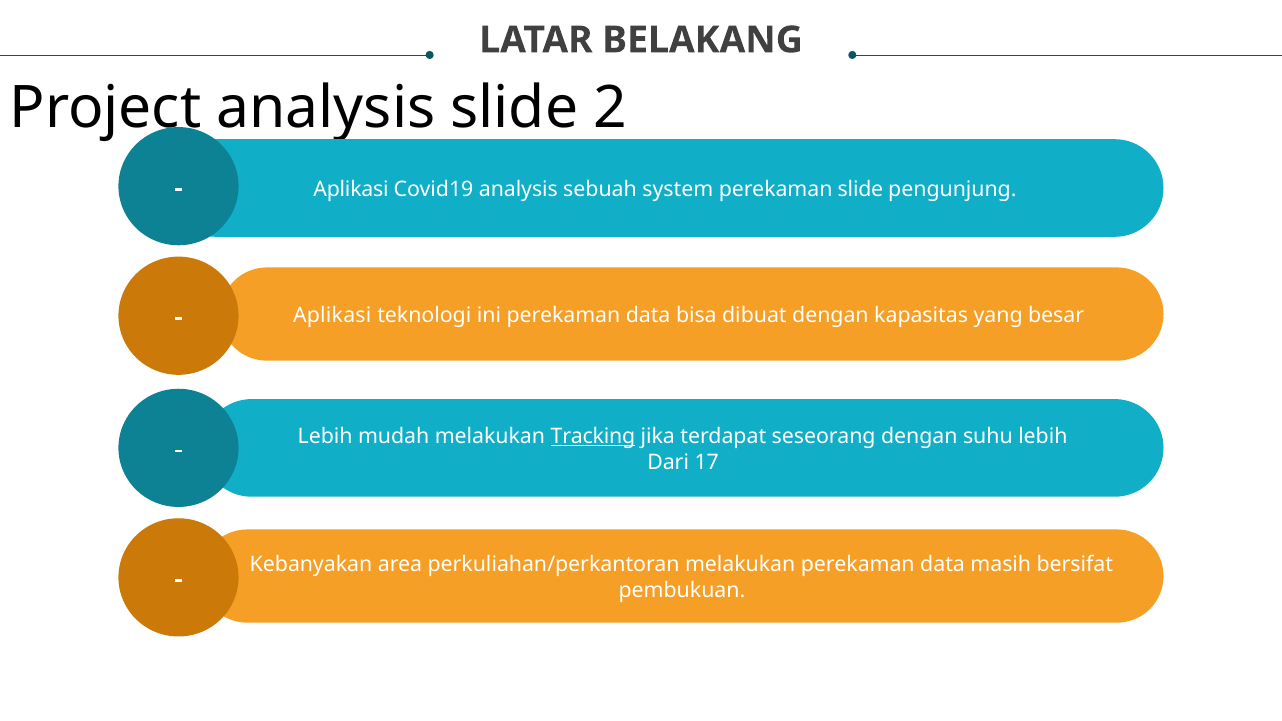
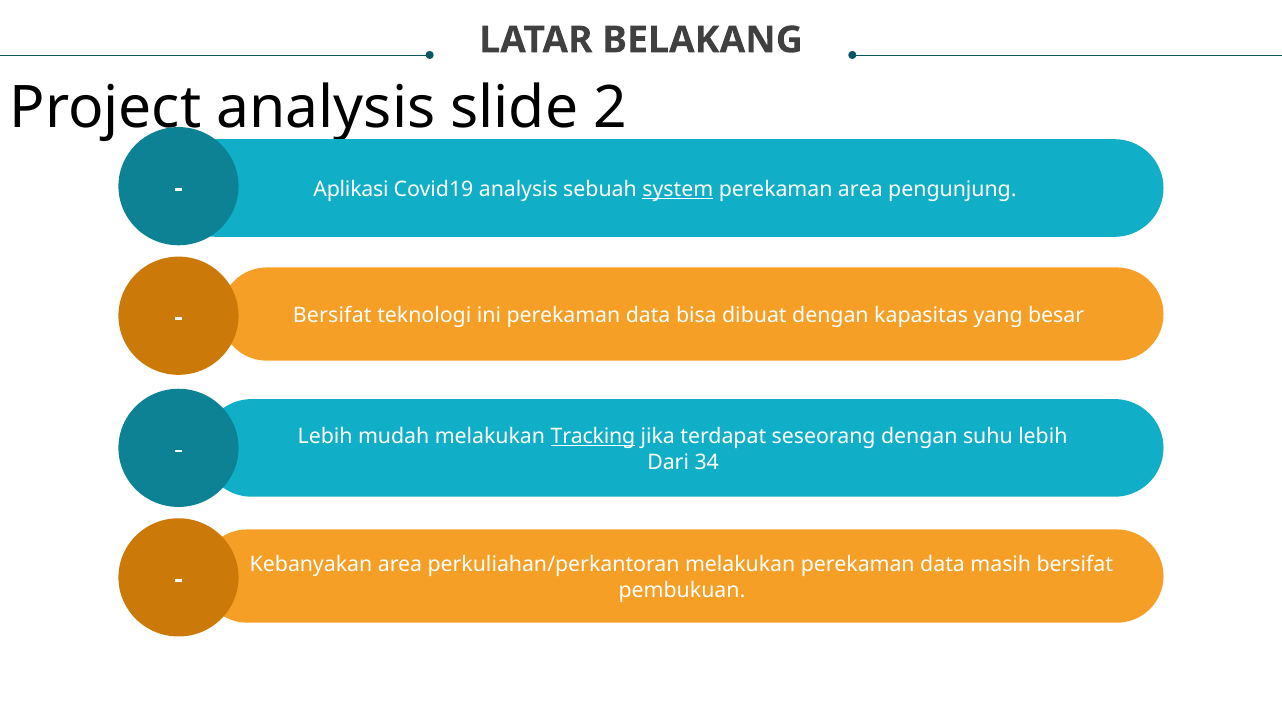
system underline: none -> present
perekaman slide: slide -> area
Aplikasi at (332, 316): Aplikasi -> Bersifat
17: 17 -> 34
